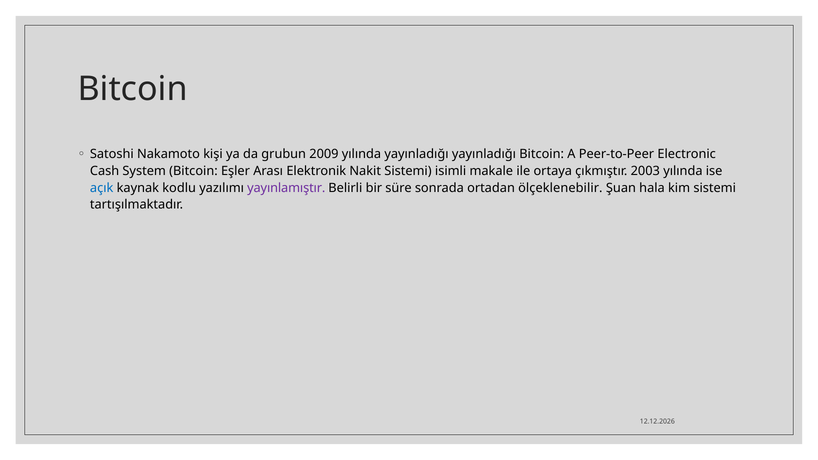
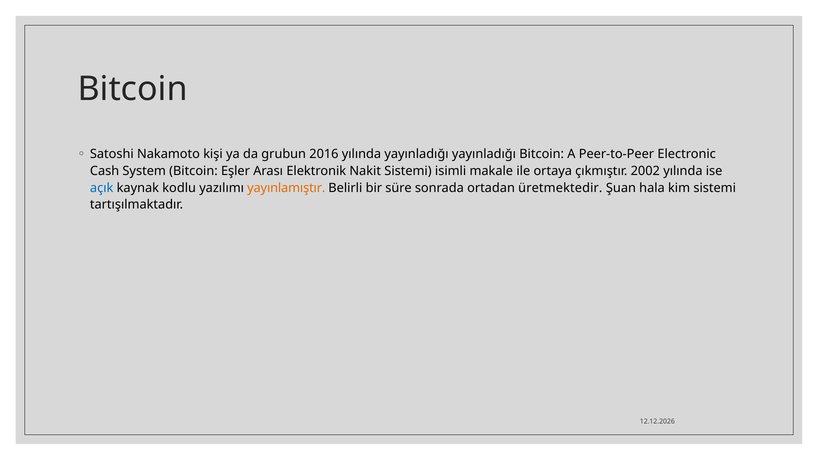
2009: 2009 -> 2016
2003: 2003 -> 2002
yayınlamıştır colour: purple -> orange
ölçeklenebilir: ölçeklenebilir -> üretmektedir
